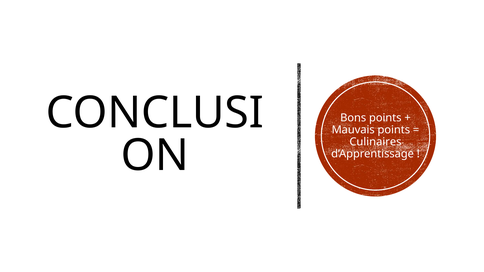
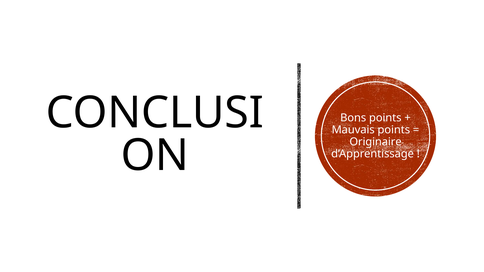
Culinaires: Culinaires -> Originaire
